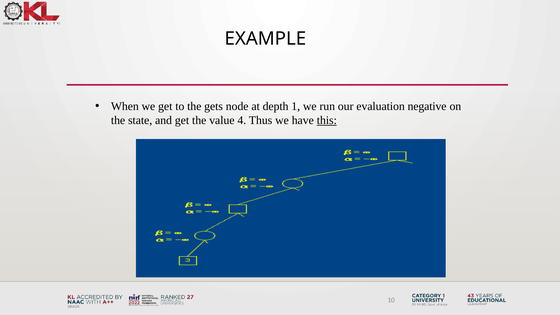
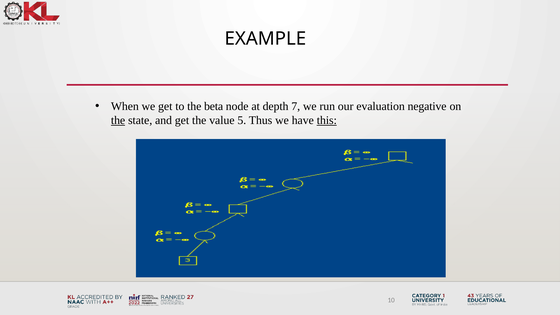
gets: gets -> beta
1: 1 -> 7
the at (118, 120) underline: none -> present
4: 4 -> 5
